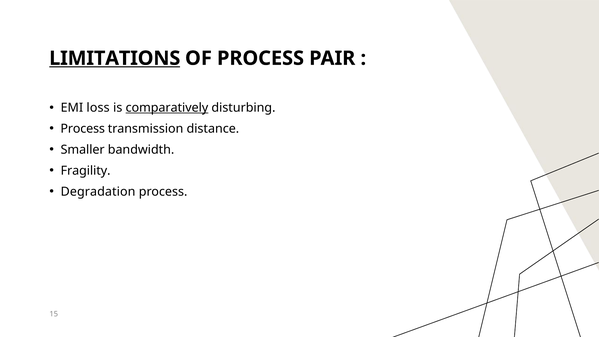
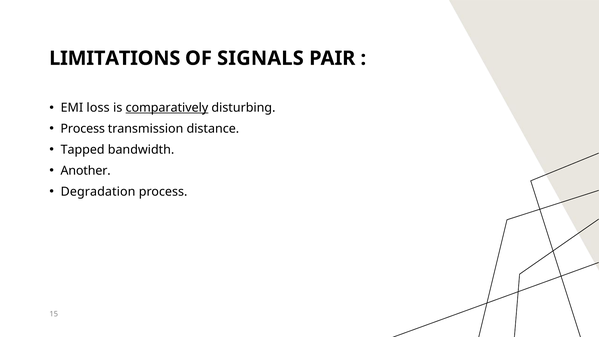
LIMITATIONS underline: present -> none
OF PROCESS: PROCESS -> SIGNALS
Smaller: Smaller -> Tapped
Fragility: Fragility -> Another
